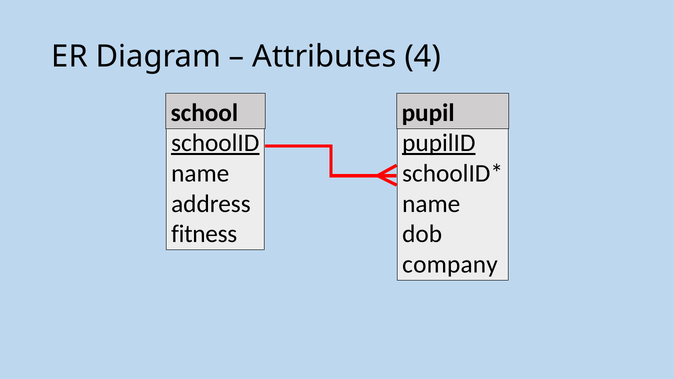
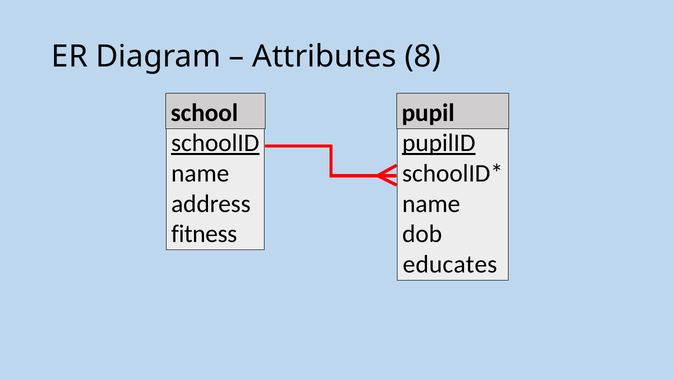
4: 4 -> 8
company: company -> educates
